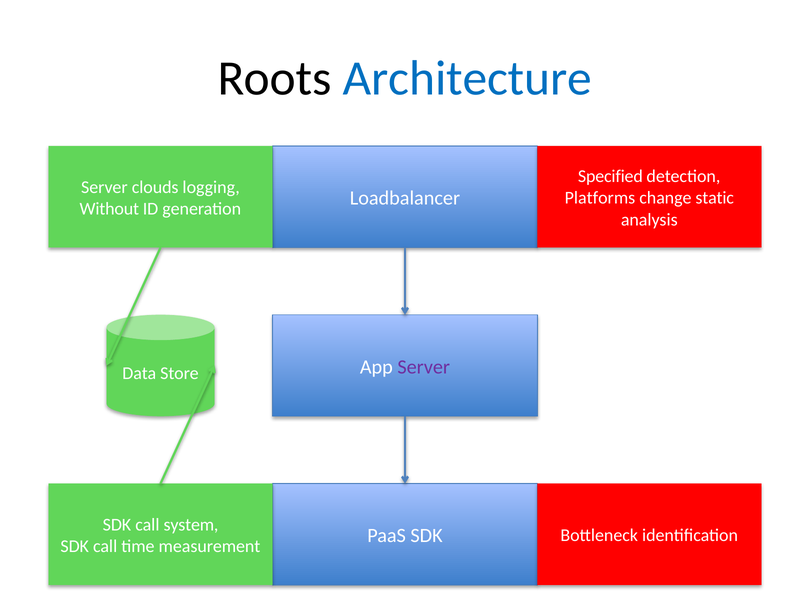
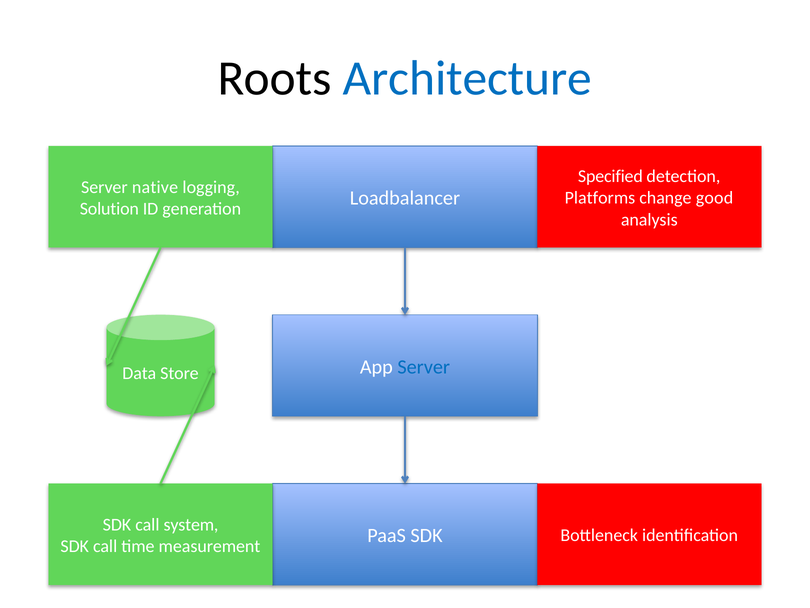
clouds: clouds -> native
static: static -> good
Without: Without -> Solution
Server at (424, 367) colour: purple -> blue
